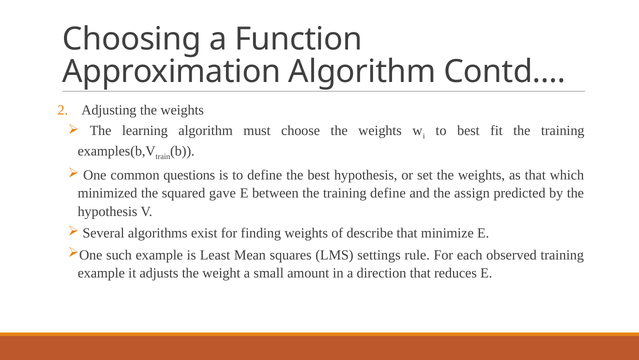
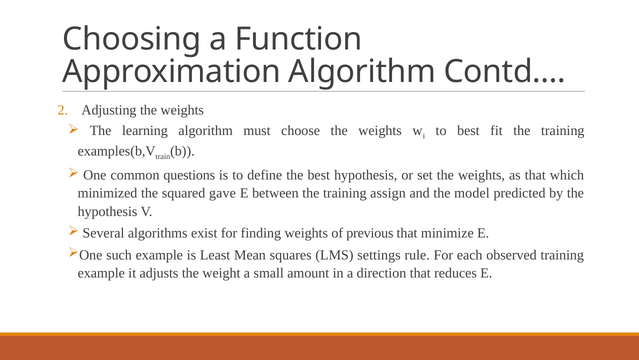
training define: define -> assign
assign: assign -> model
describe: describe -> previous
